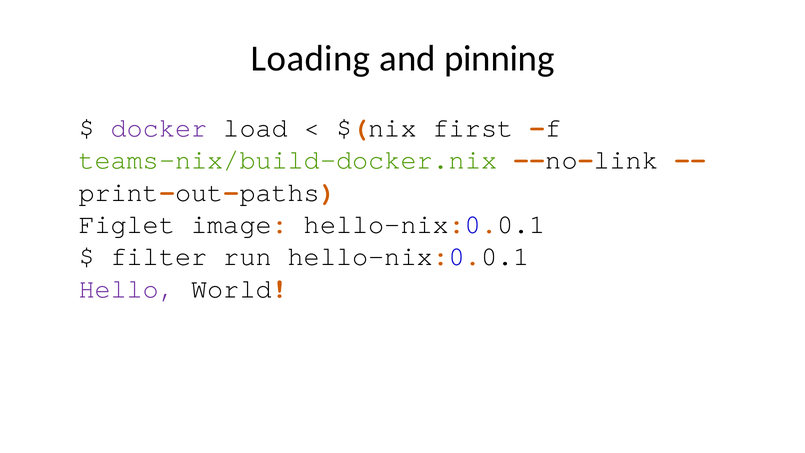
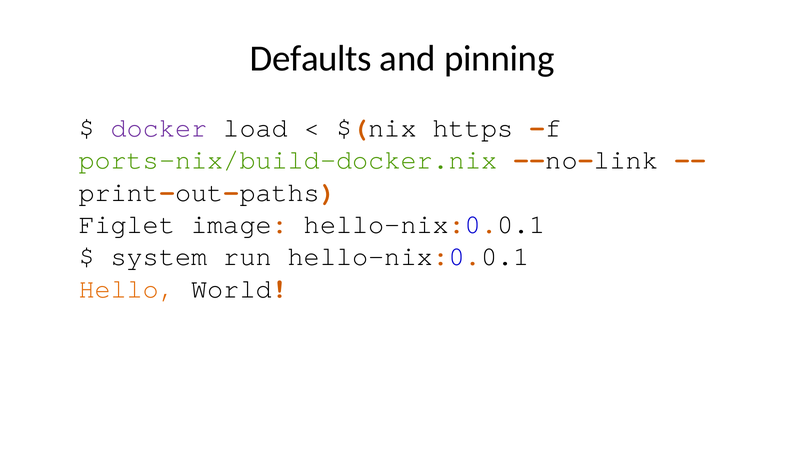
Loading: Loading -> Defaults
first: first -> https
teams-nix/build-docker.nix: teams-nix/build-docker.nix -> ports-nix/build-docker.nix
filter: filter -> system
Hello colour: purple -> orange
